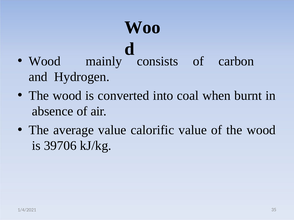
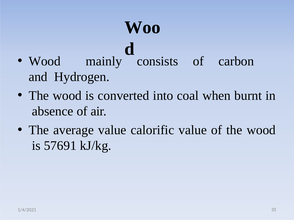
39706: 39706 -> 57691
